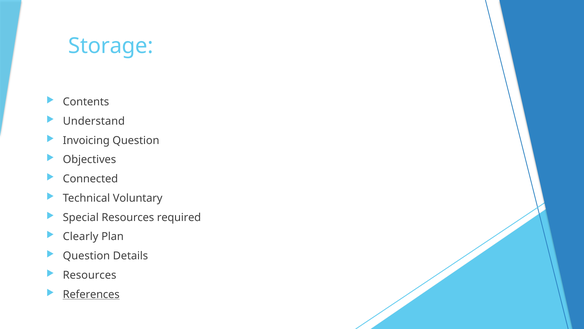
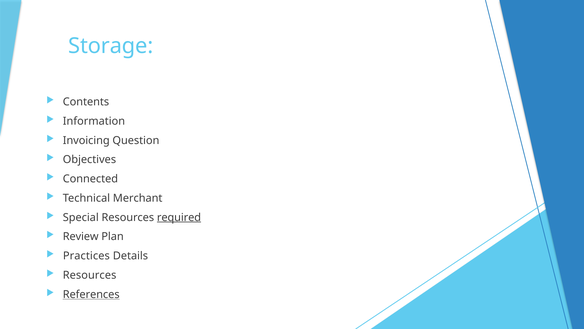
Understand: Understand -> Information
Voluntary: Voluntary -> Merchant
required underline: none -> present
Clearly: Clearly -> Review
Question at (86, 256): Question -> Practices
